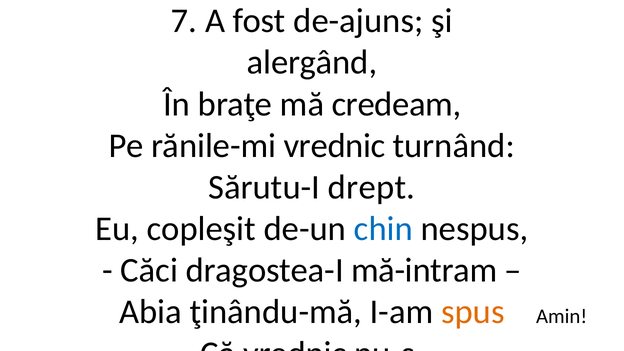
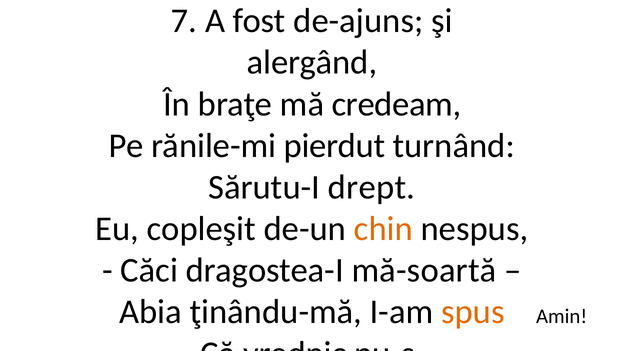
rănile-mi vrednic: vrednic -> pierdut
chin colour: blue -> orange
mă-intram: mă-intram -> mă-soartă
